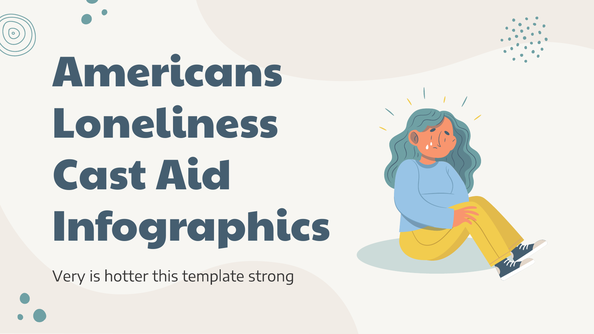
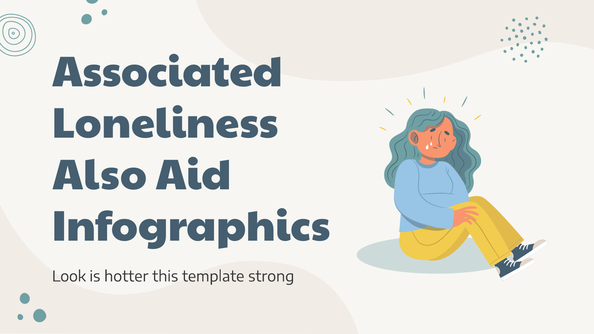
Americans: Americans -> Associated
Cast: Cast -> Also
Very: Very -> Look
